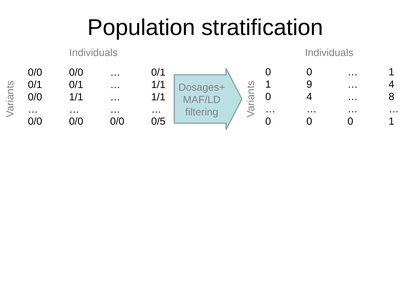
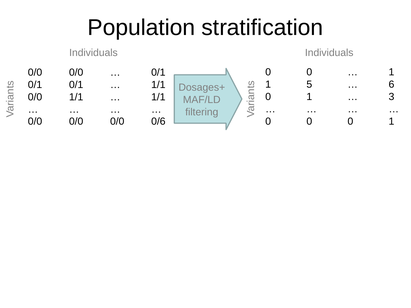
9: 9 -> 5
4 at (391, 85): 4 -> 6
4 at (309, 97): 4 -> 1
8: 8 -> 3
0/5: 0/5 -> 0/6
